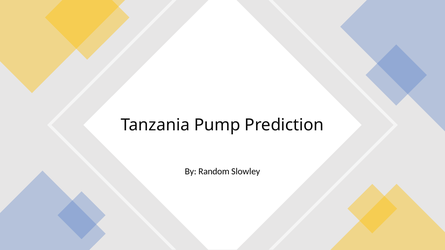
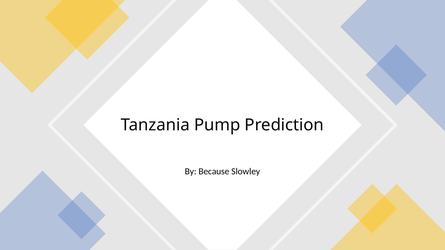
Random: Random -> Because
